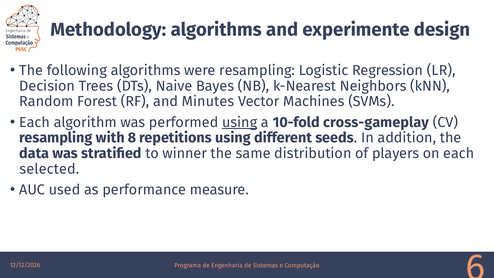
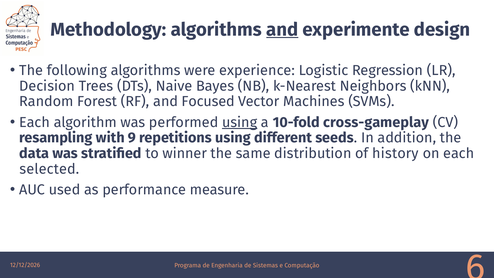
and at (282, 30) underline: none -> present
were resampling: resampling -> experience
Minutes: Minutes -> Focused
8: 8 -> 9
players: players -> history
